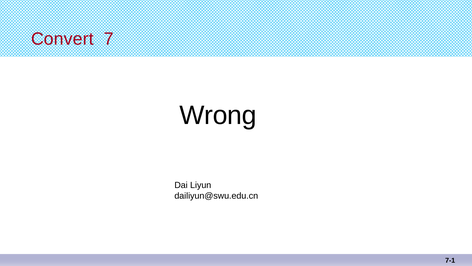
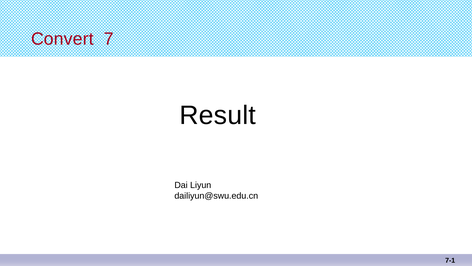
Wrong: Wrong -> Result
